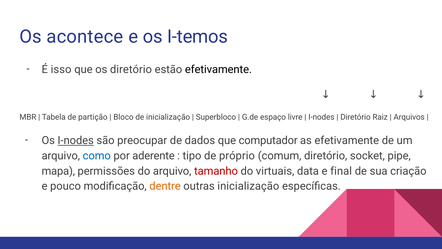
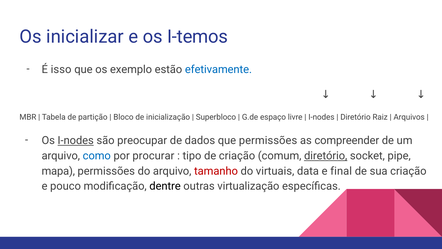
acontece: acontece -> inicializar
os diretório: diretório -> exemplo
efetivamente at (218, 69) colour: black -> blue
que computador: computador -> permissões
as efetivamente: efetivamente -> compreender
aderente: aderente -> procurar
de próprio: próprio -> criação
diretório at (326, 156) underline: none -> present
dentre colour: orange -> black
outras inicialização: inicialização -> virtualização
